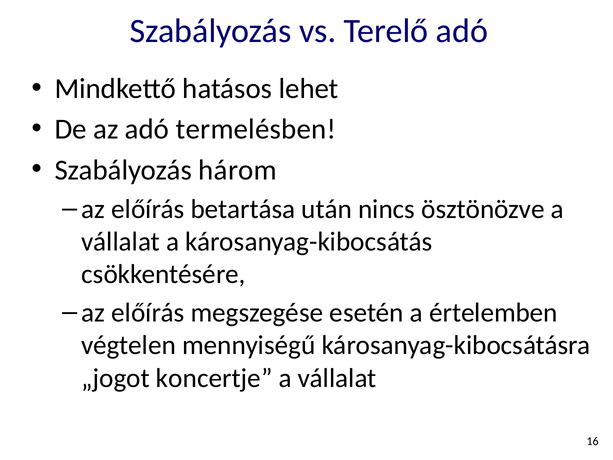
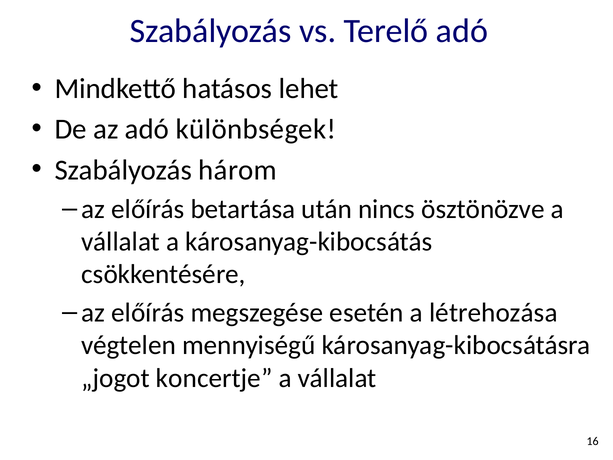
termelésben: termelésben -> különbségek
értelemben: értelemben -> létrehozása
